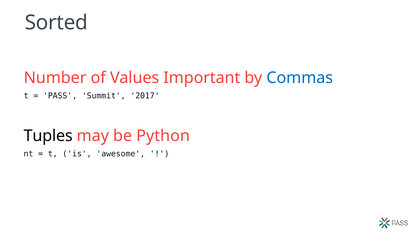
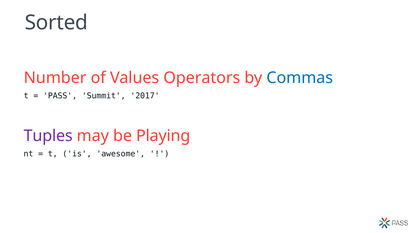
Important: Important -> Operators
Tuples colour: black -> purple
Python: Python -> Playing
